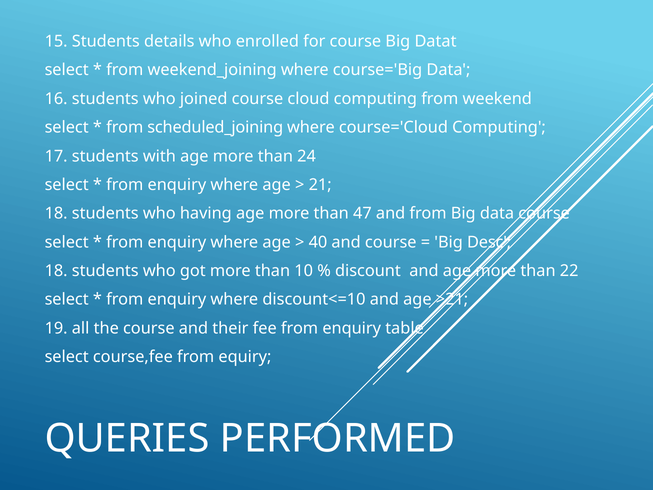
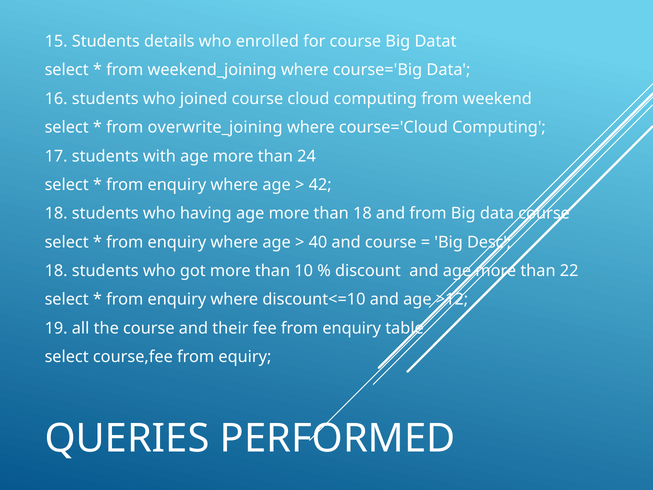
scheduled_joining: scheduled_joining -> overwrite_joining
21: 21 -> 42
than 47: 47 -> 18
>21: >21 -> >12
